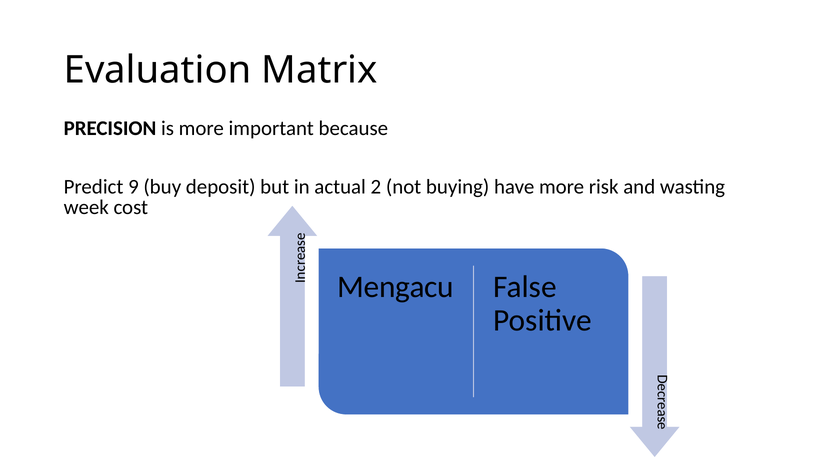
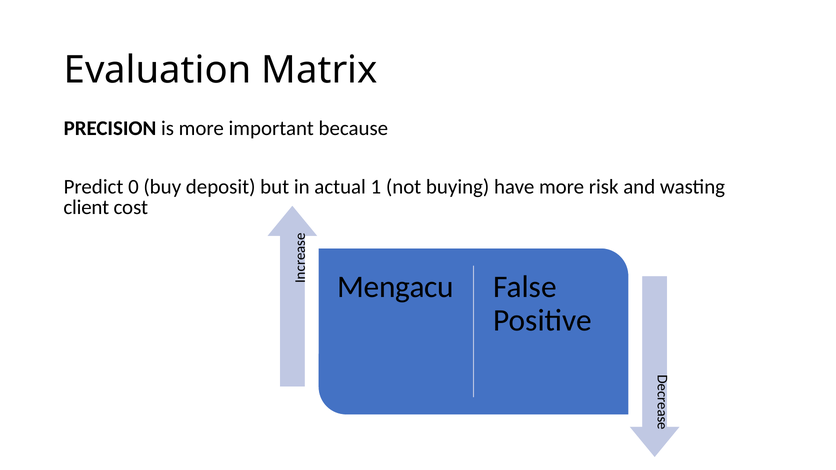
9: 9 -> 0
2: 2 -> 1
week: week -> client
